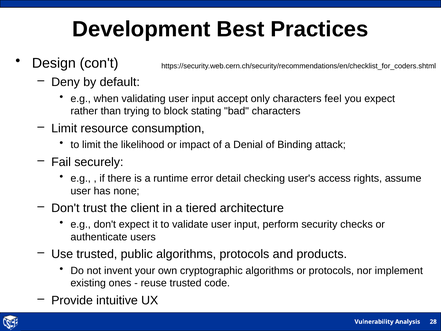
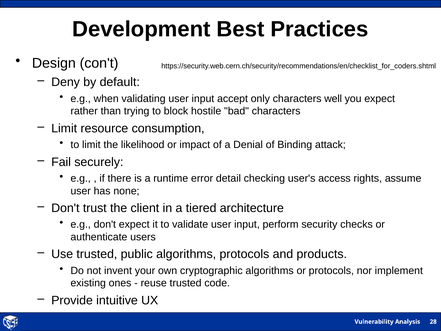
feel: feel -> well
stating: stating -> hostile
